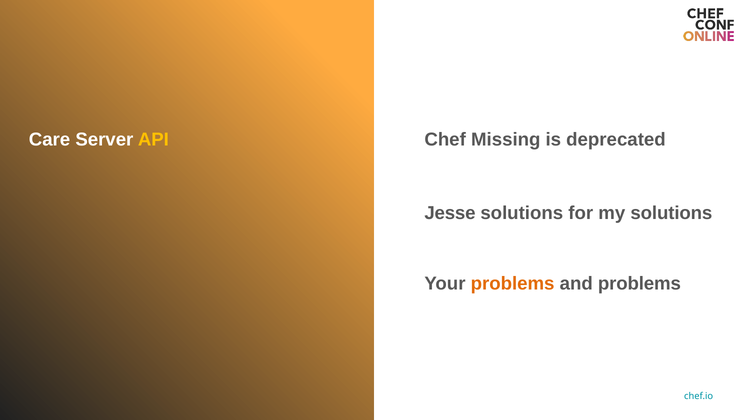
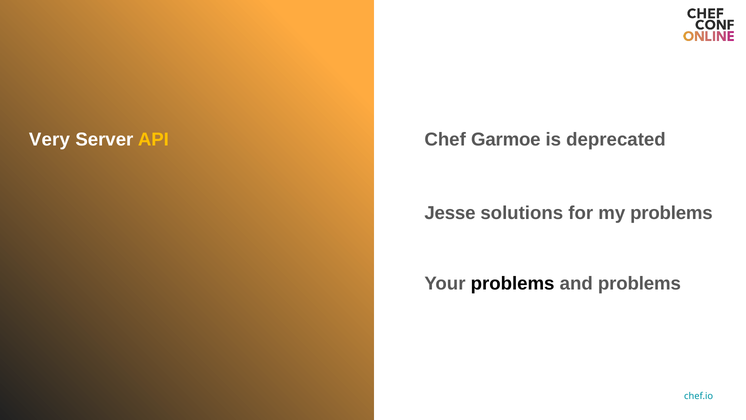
Care: Care -> Very
Missing: Missing -> Garmoe
my solutions: solutions -> problems
problems at (513, 284) colour: orange -> black
